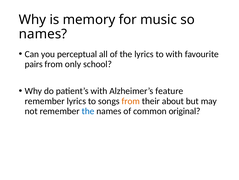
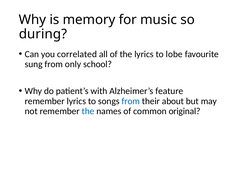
names at (43, 34): names -> during
perceptual: perceptual -> correlated
to with: with -> lobe
pairs: pairs -> sung
from at (131, 101) colour: orange -> blue
